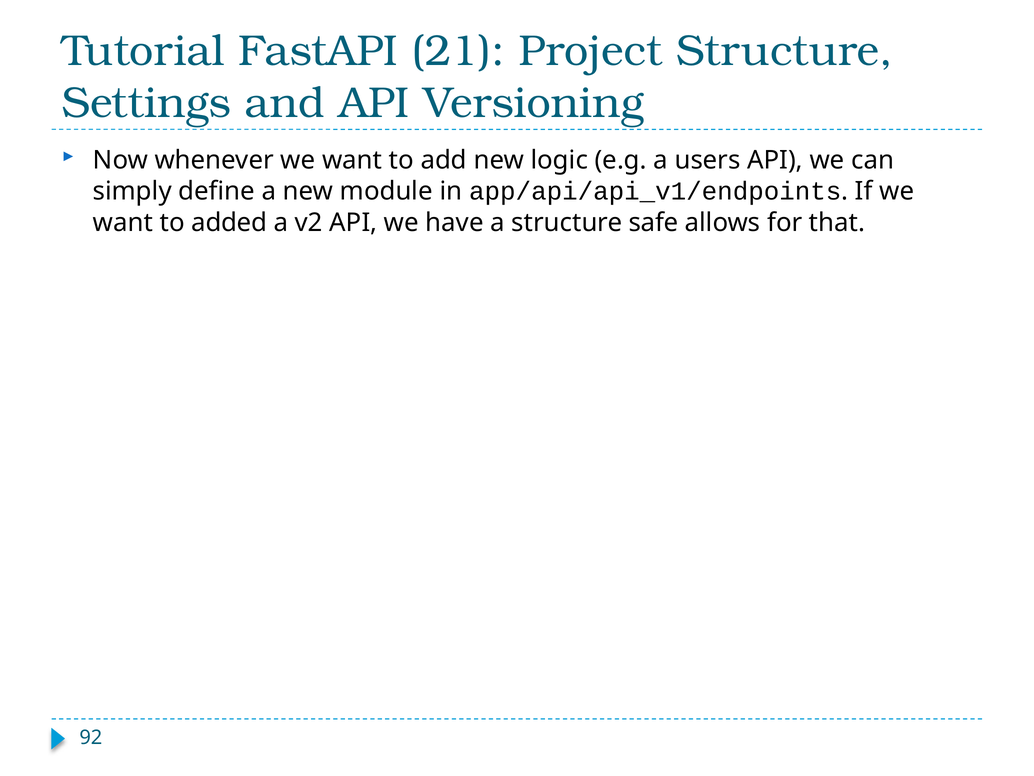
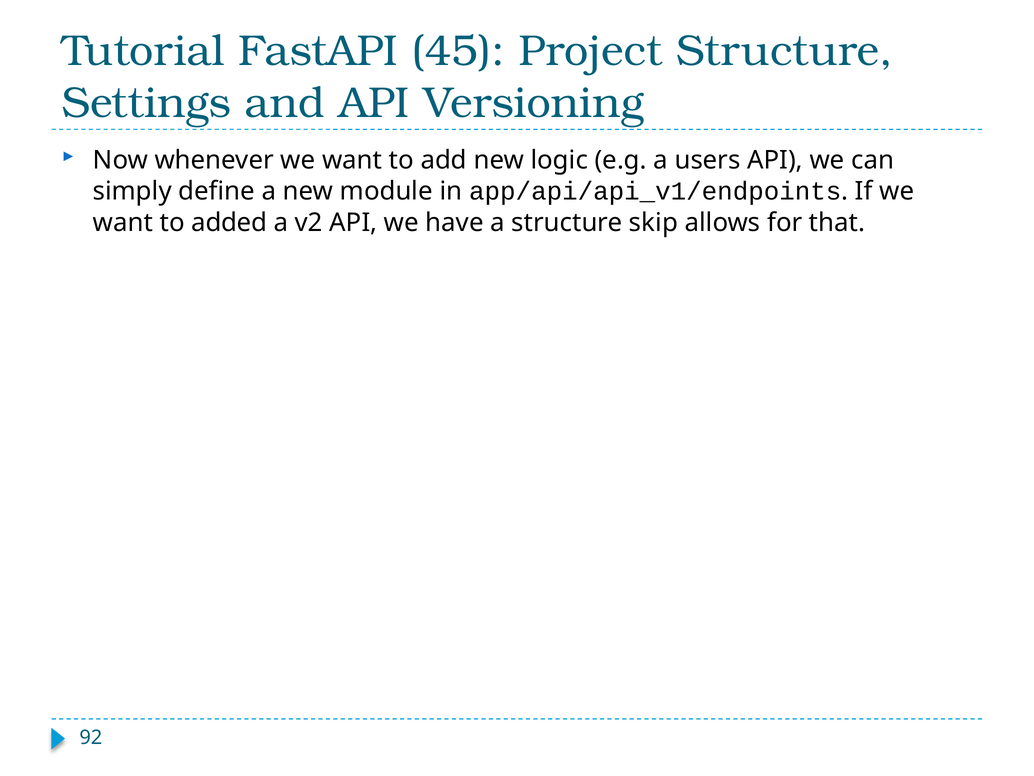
21: 21 -> 45
safe: safe -> skip
